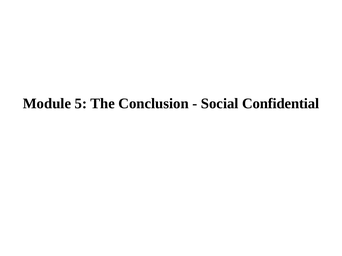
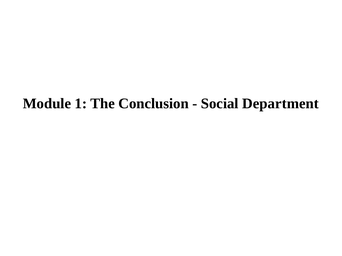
5: 5 -> 1
Confidential: Confidential -> Department
